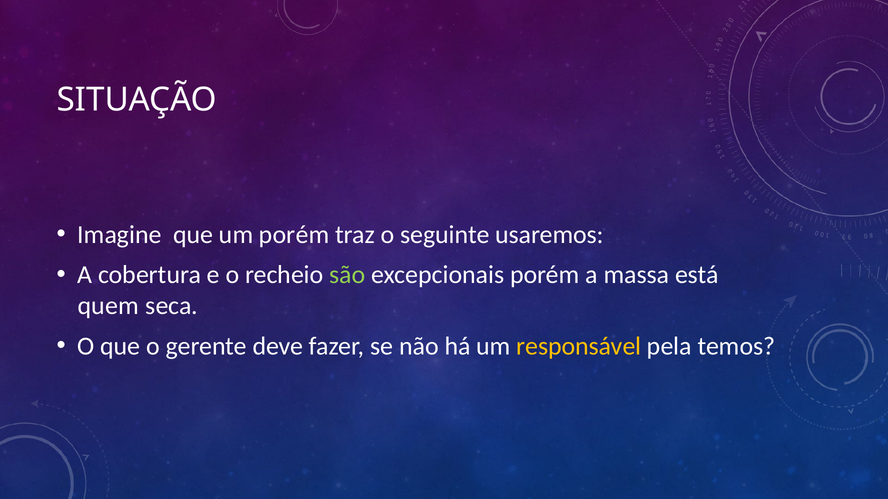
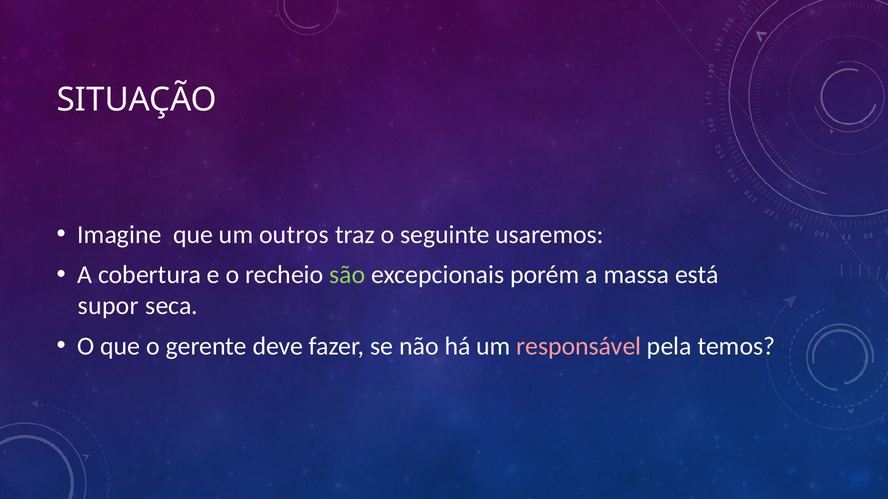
um porém: porém -> outros
quem: quem -> supor
responsável colour: yellow -> pink
